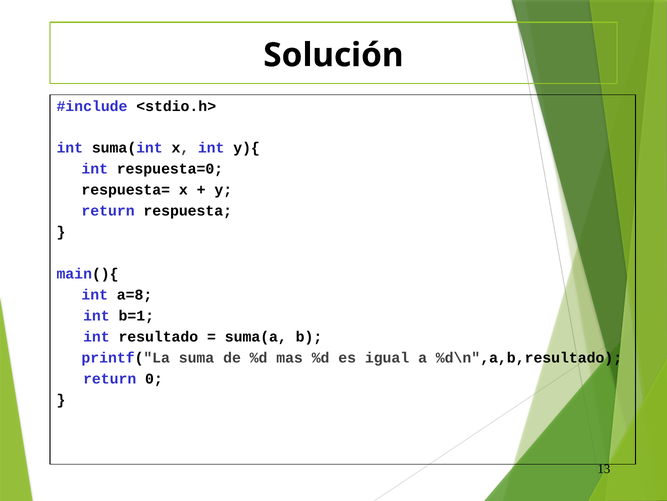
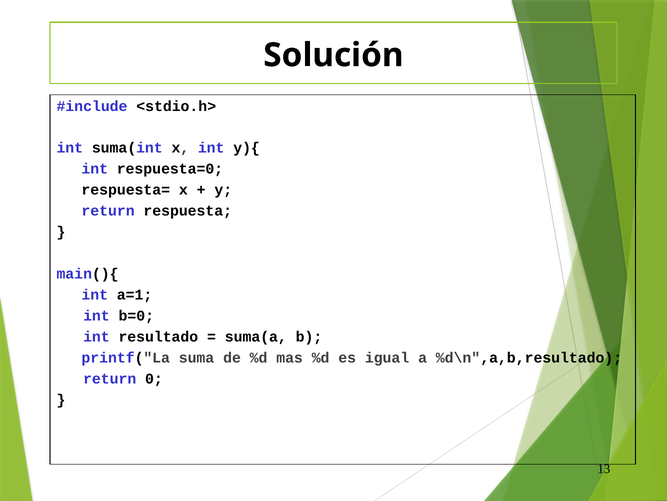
a=8: a=8 -> a=1
b=1: b=1 -> b=0
